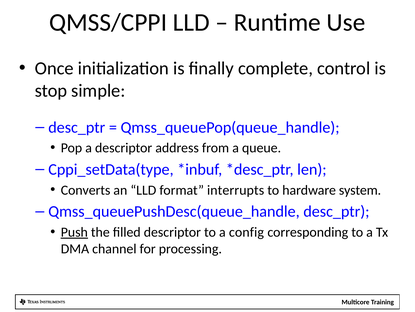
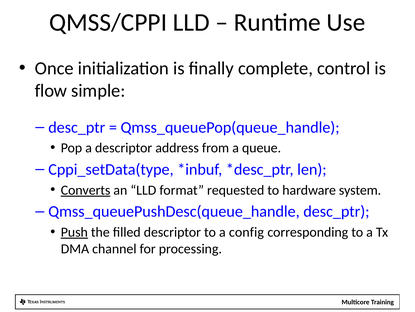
stop: stop -> flow
Converts underline: none -> present
interrupts: interrupts -> requested
